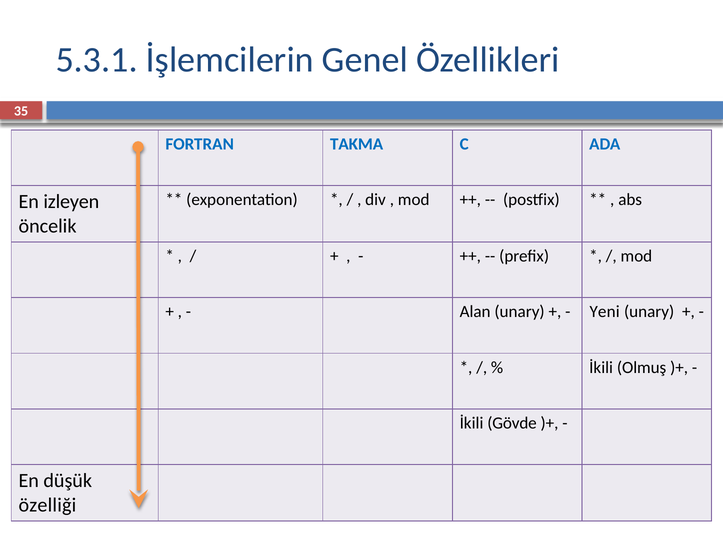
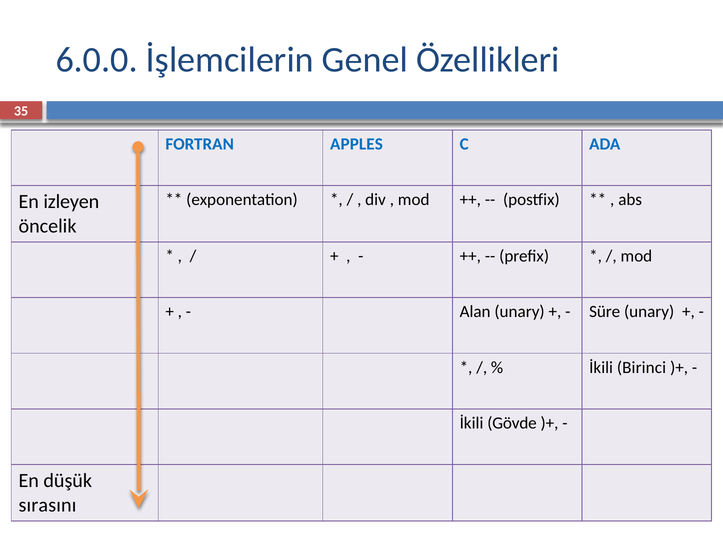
5.3.1: 5.3.1 -> 6.0.0
TAKMA: TAKMA -> APPLES
Yeni: Yeni -> Süre
Olmuş: Olmuş -> Birinci
özelliği: özelliği -> sırasını
